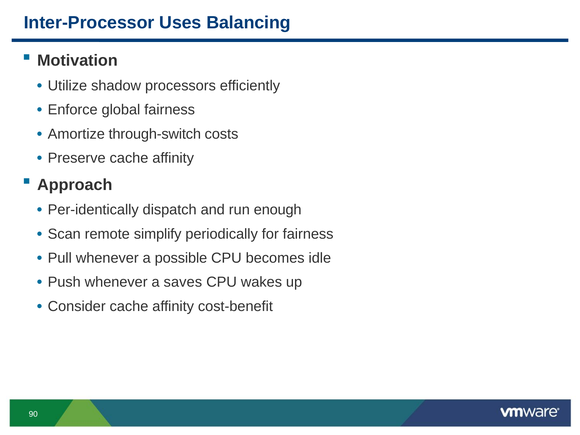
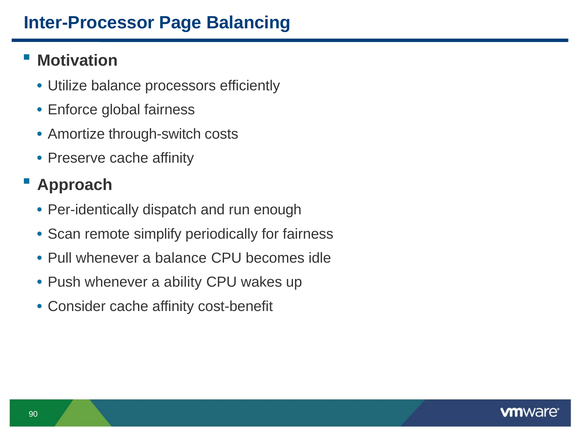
Uses: Uses -> Page
Utilize shadow: shadow -> balance
a possible: possible -> balance
saves: saves -> ability
